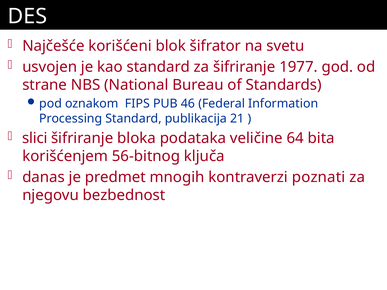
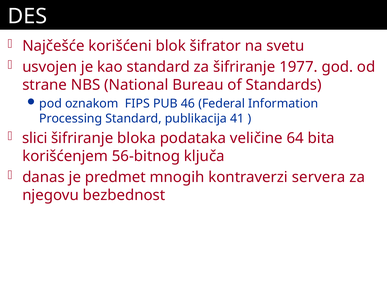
21: 21 -> 41
poznati: poznati -> servera
